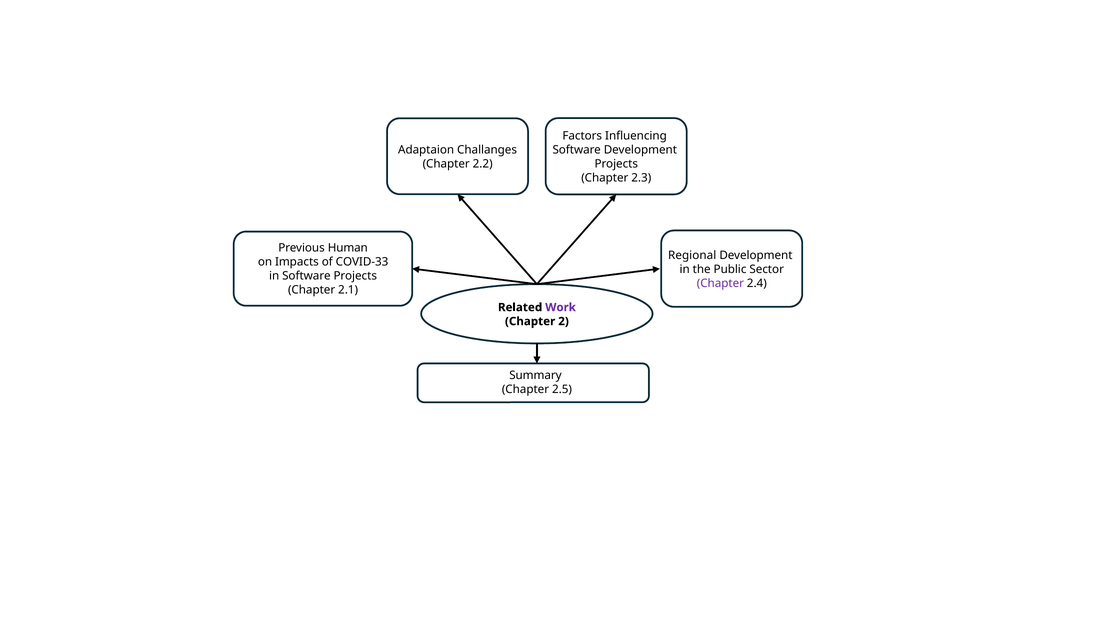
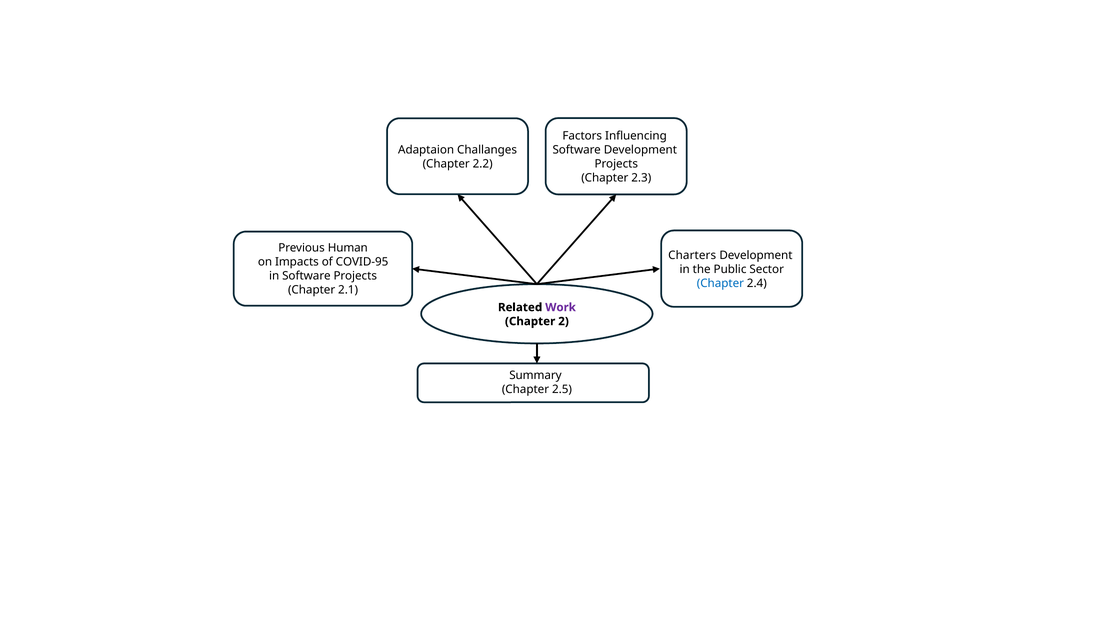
Regional: Regional -> Charters
COVID-33: COVID-33 -> COVID-95
Chapter at (720, 283) colour: purple -> blue
